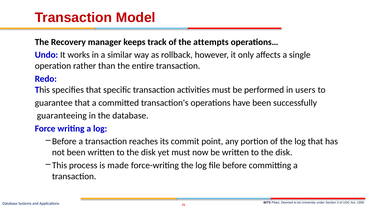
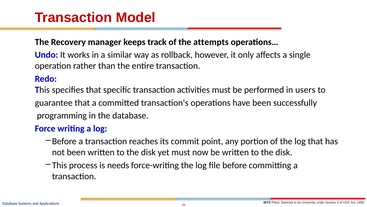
guaranteeing: guaranteeing -> programming
made: made -> needs
